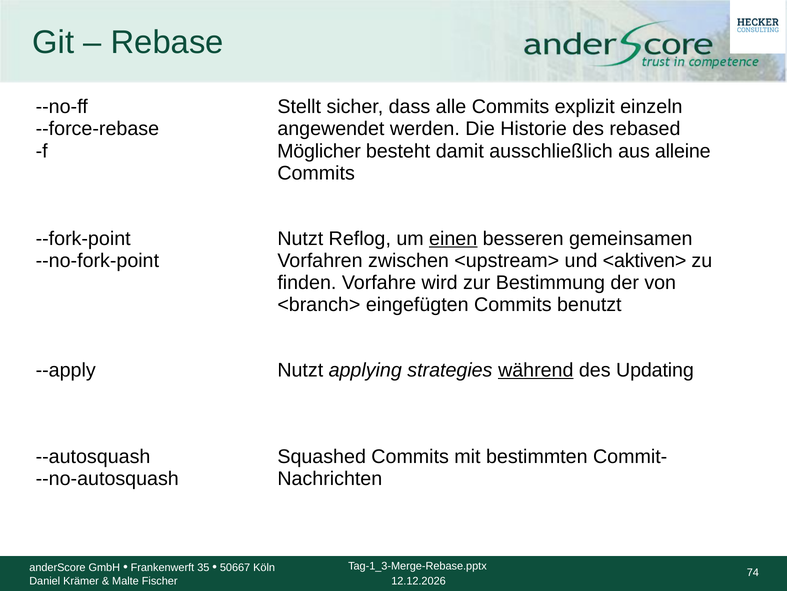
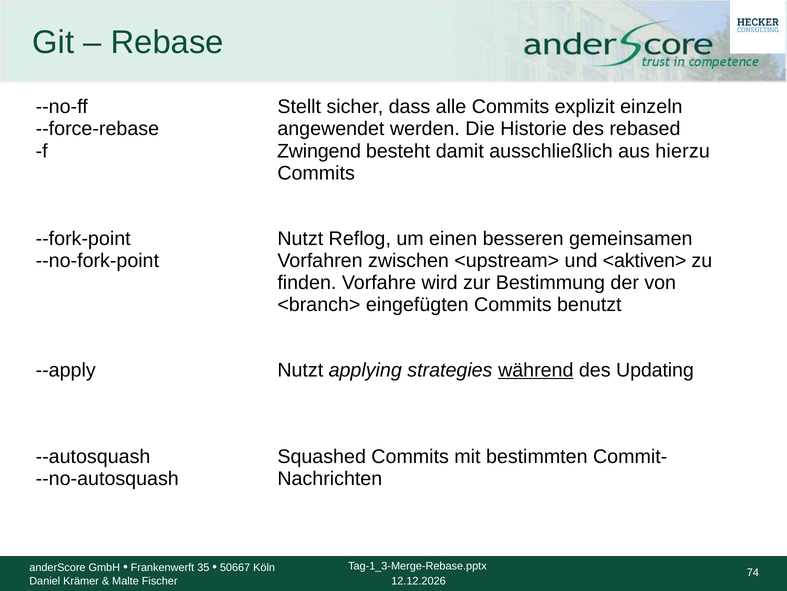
Möglicher: Möglicher -> Zwingend
alleine: alleine -> hierzu
einen underline: present -> none
